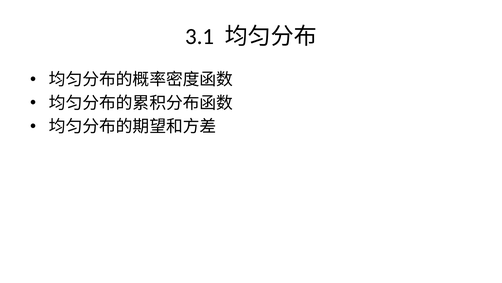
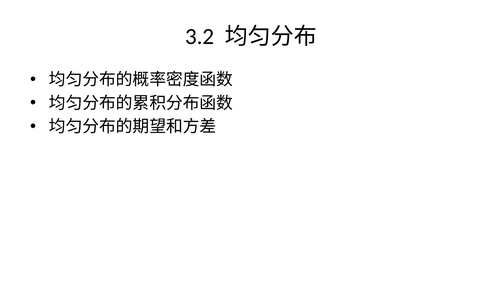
3.1: 3.1 -> 3.2
